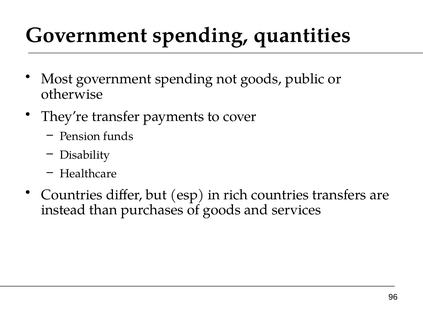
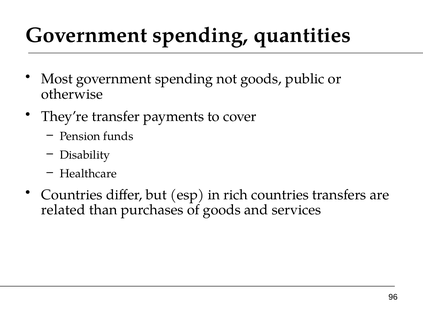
instead: instead -> related
